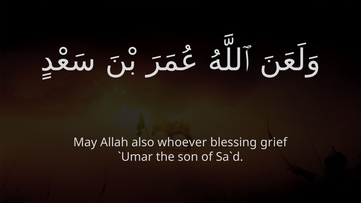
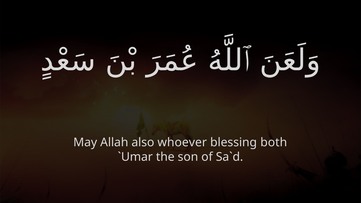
grief: grief -> both
